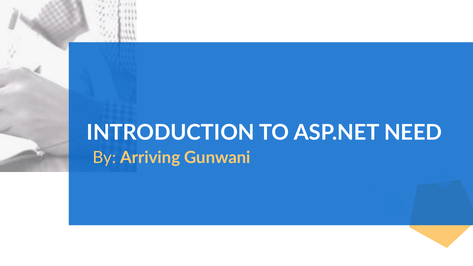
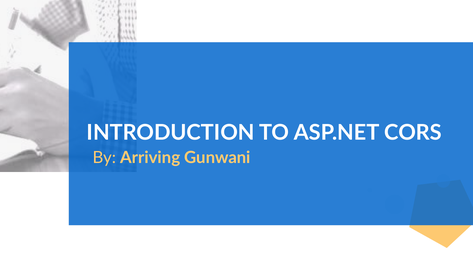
NEED: NEED -> CORS
